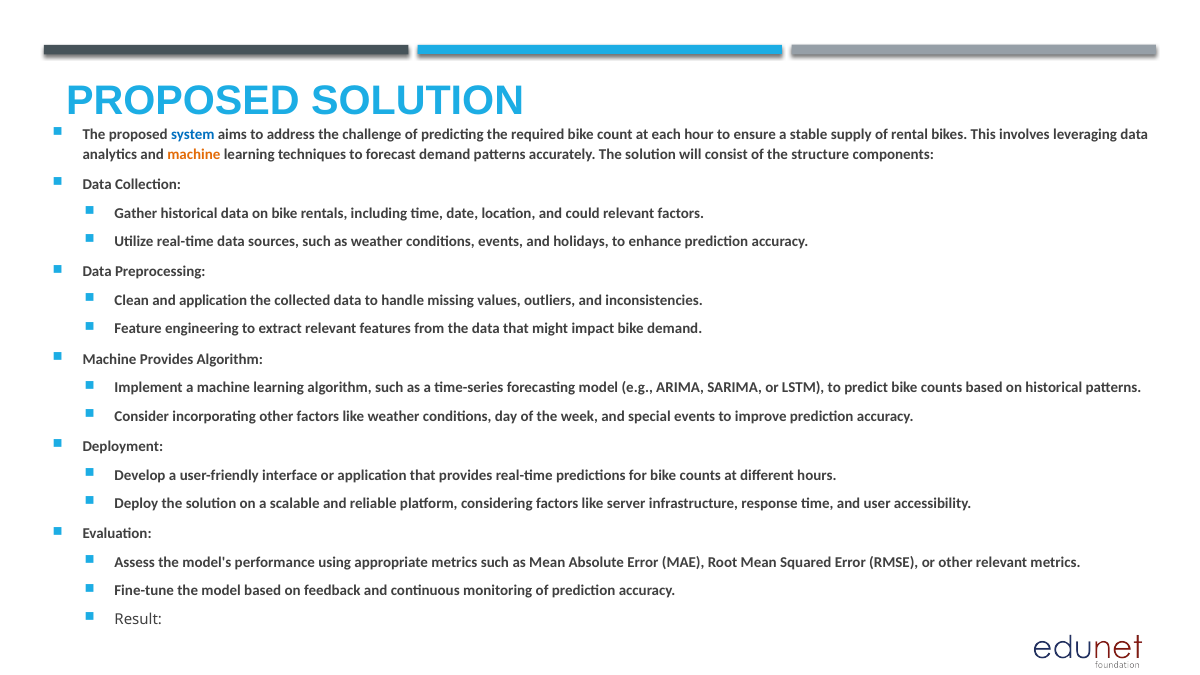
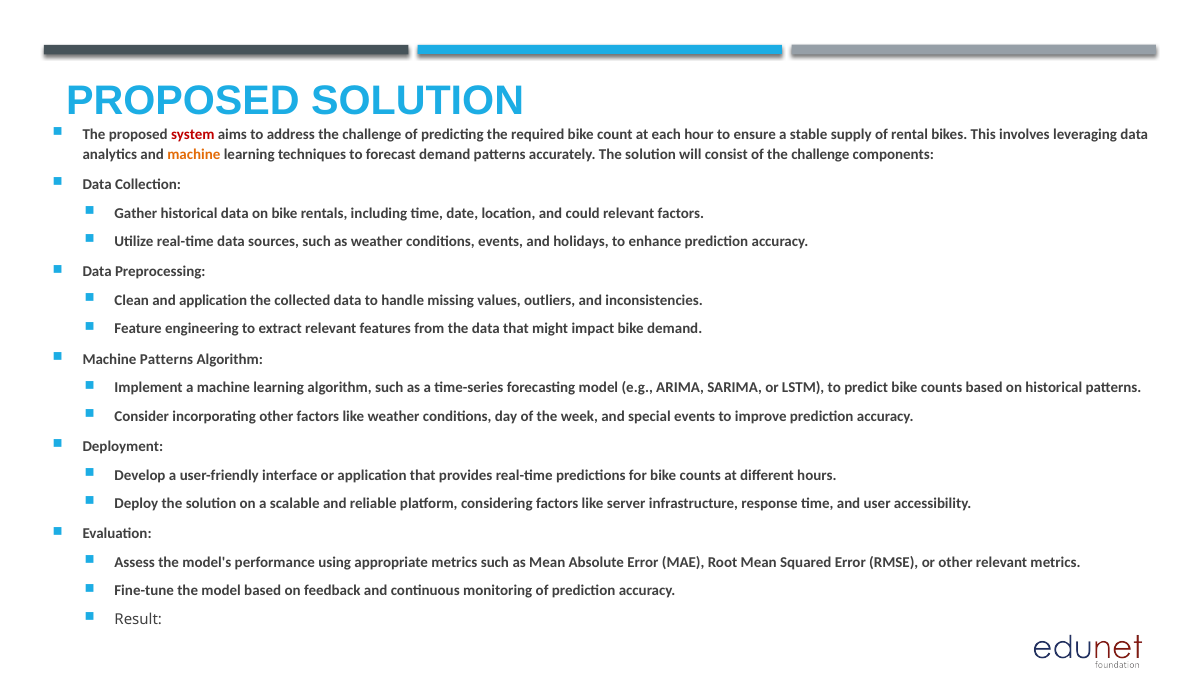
system colour: blue -> red
of the structure: structure -> challenge
Machine Provides: Provides -> Patterns
